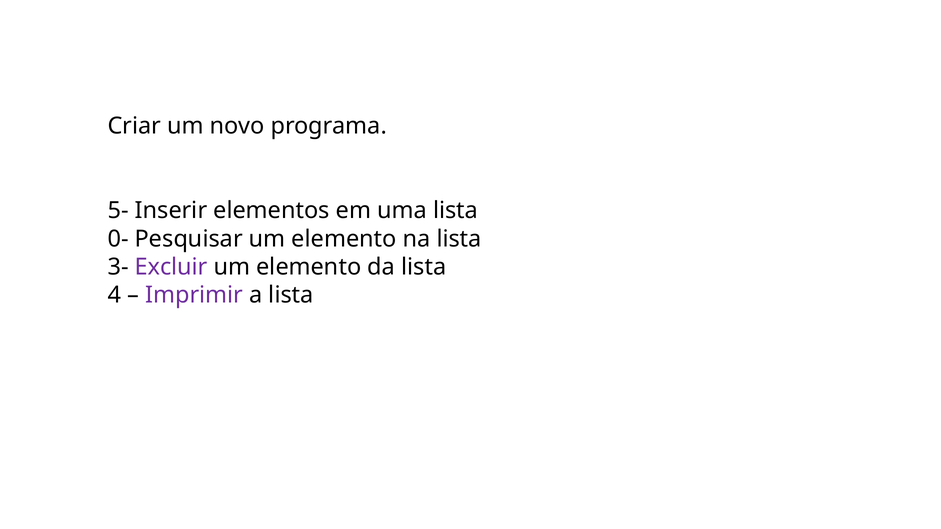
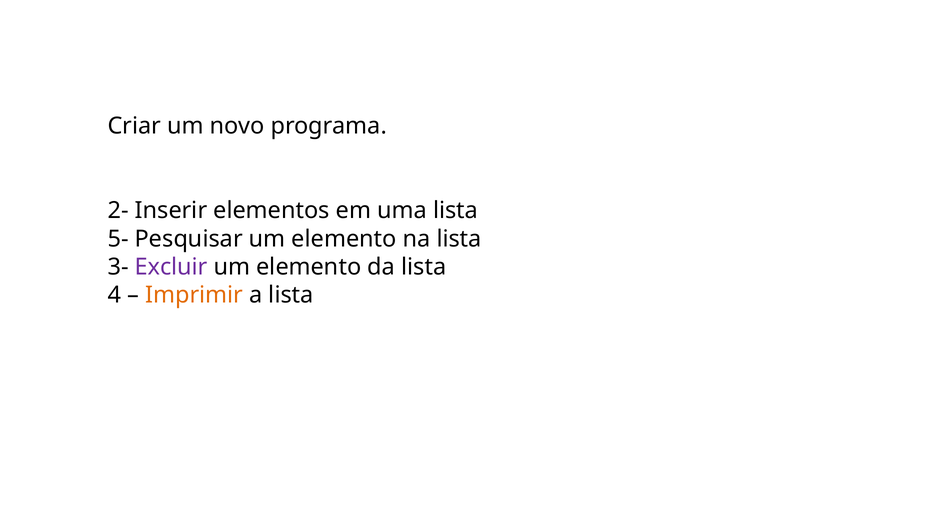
5-: 5- -> 2-
0-: 0- -> 5-
Imprimir colour: purple -> orange
